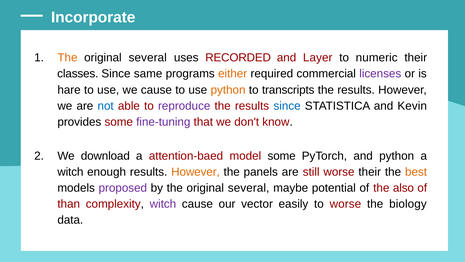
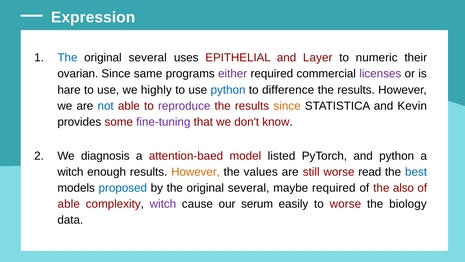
Incorporate: Incorporate -> Expression
The at (67, 58) colour: orange -> blue
RECORDED: RECORDED -> EPITHELIAL
classes: classes -> ovarian
either colour: orange -> purple
we cause: cause -> highly
python at (228, 90) colour: orange -> blue
transcripts: transcripts -> difference
since at (287, 106) colour: blue -> orange
download: download -> diagnosis
model some: some -> listed
panels: panels -> values
worse their: their -> read
best colour: orange -> blue
proposed colour: purple -> blue
maybe potential: potential -> required
than at (69, 204): than -> able
vector: vector -> serum
